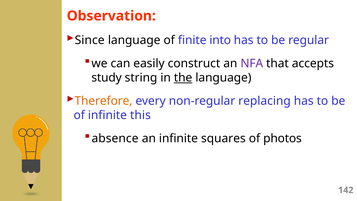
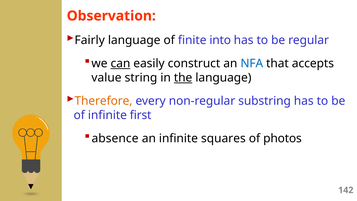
Since: Since -> Fairly
can underline: none -> present
NFA colour: purple -> blue
study: study -> value
replacing: replacing -> substring
this: this -> first
